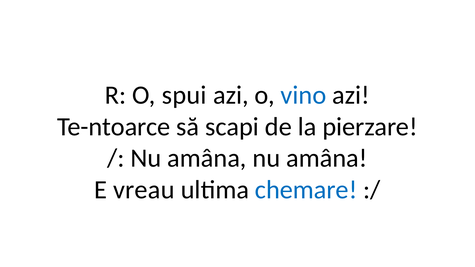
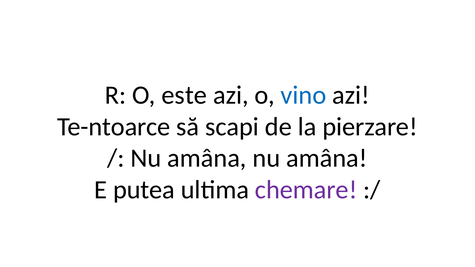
spui: spui -> este
vreau: vreau -> putea
chemare colour: blue -> purple
